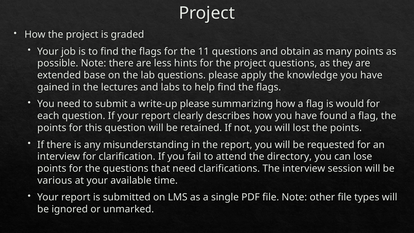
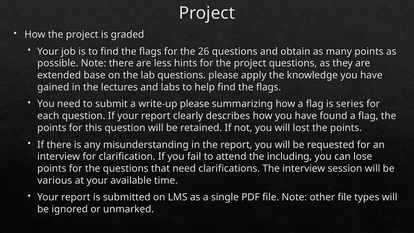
11: 11 -> 26
would: would -> series
directory: directory -> including
